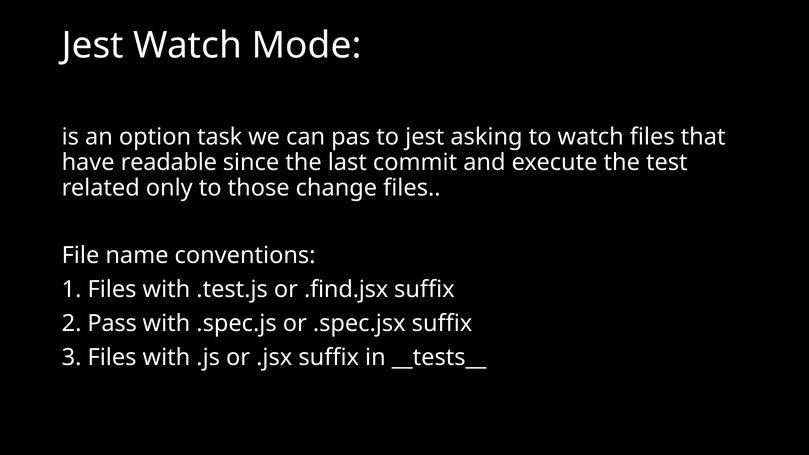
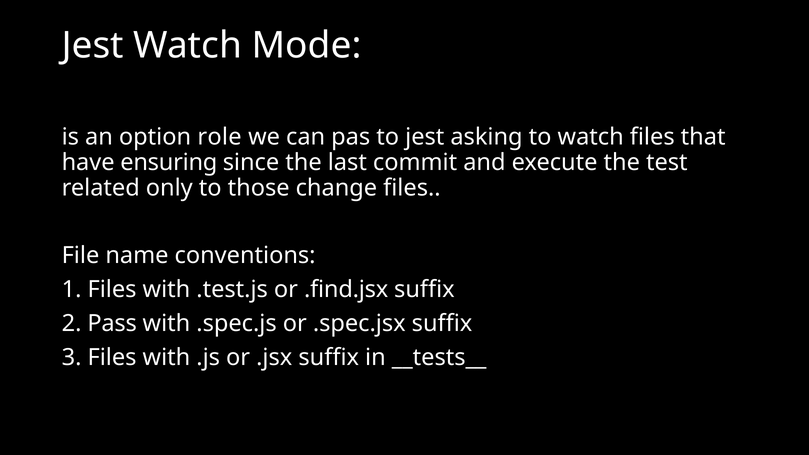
task: task -> role
readable: readable -> ensuring
